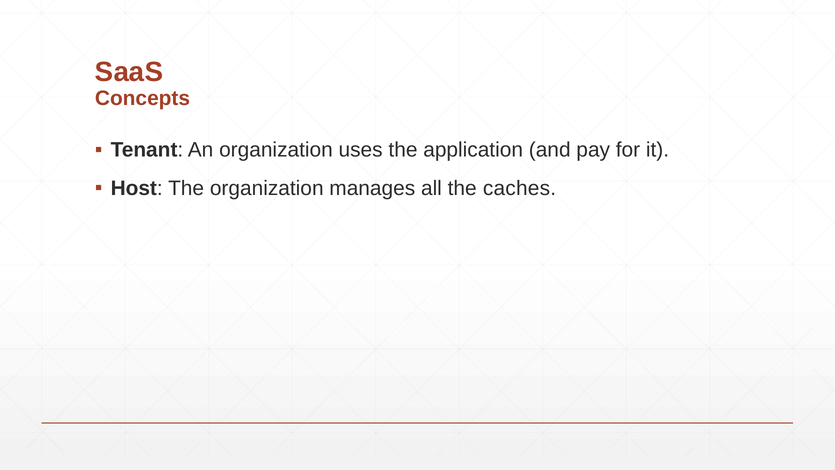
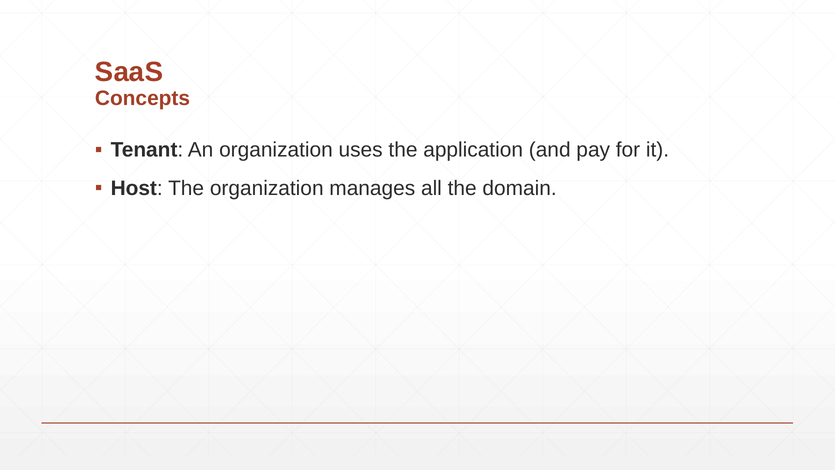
caches: caches -> domain
